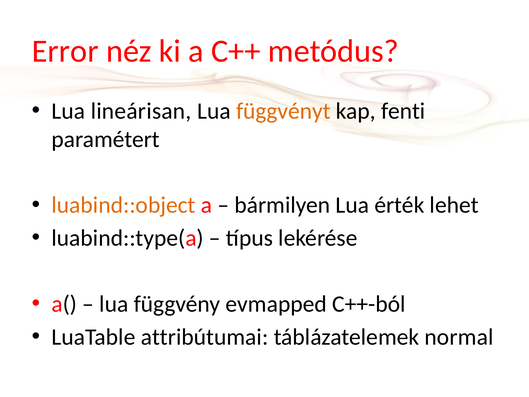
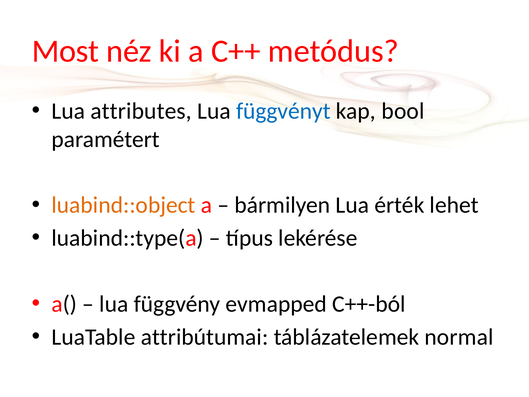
Error: Error -> Most
lineárisan: lineárisan -> attributes
függvényt colour: orange -> blue
fenti: fenti -> bool
